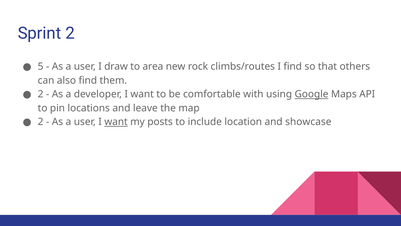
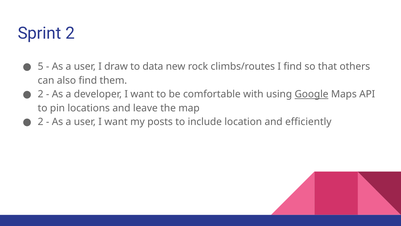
area: area -> data
want at (116, 122) underline: present -> none
showcase: showcase -> efficiently
